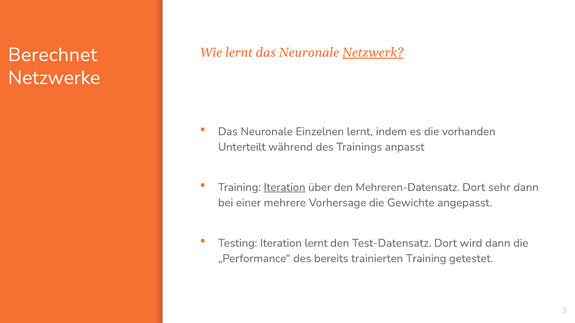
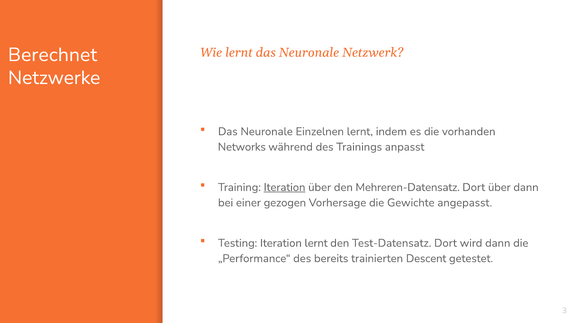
Netzwerk underline: present -> none
Unterteilt: Unterteilt -> Networks
Dort sehr: sehr -> über
mehrere: mehrere -> gezogen
trainierten Training: Training -> Descent
